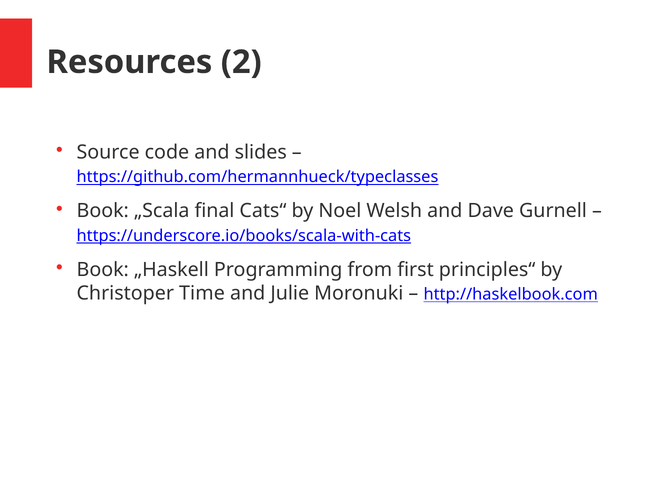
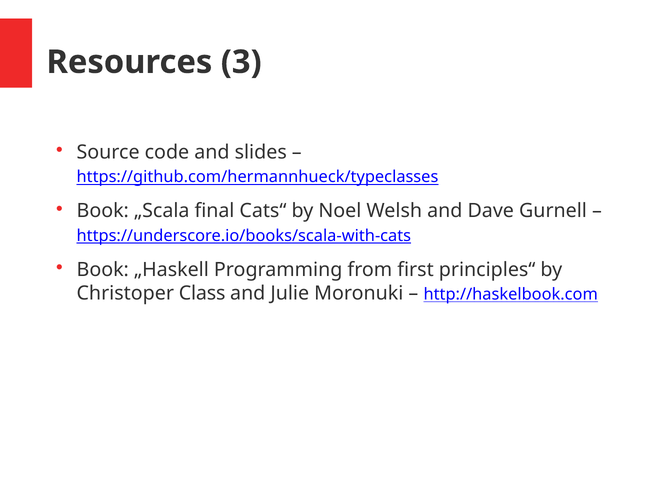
2: 2 -> 3
Time: Time -> Class
